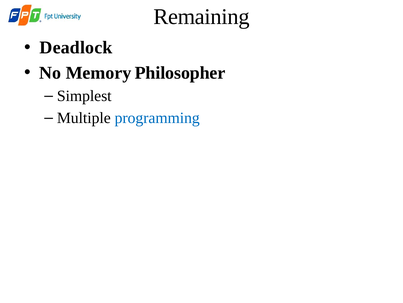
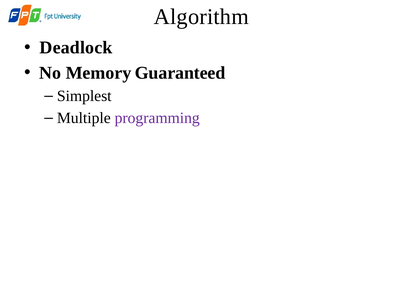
Remaining: Remaining -> Algorithm
Philosopher: Philosopher -> Guaranteed
programming colour: blue -> purple
